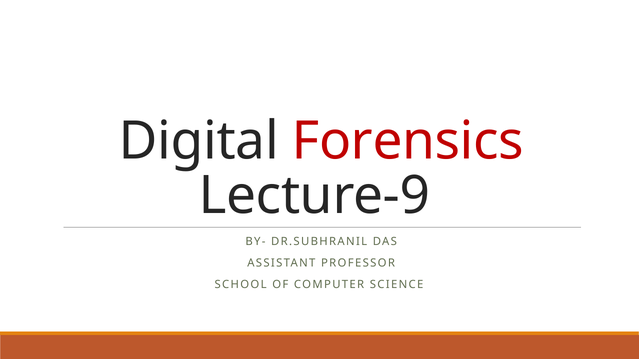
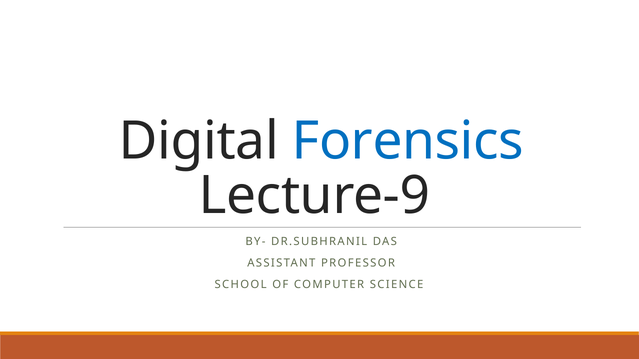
Forensics colour: red -> blue
